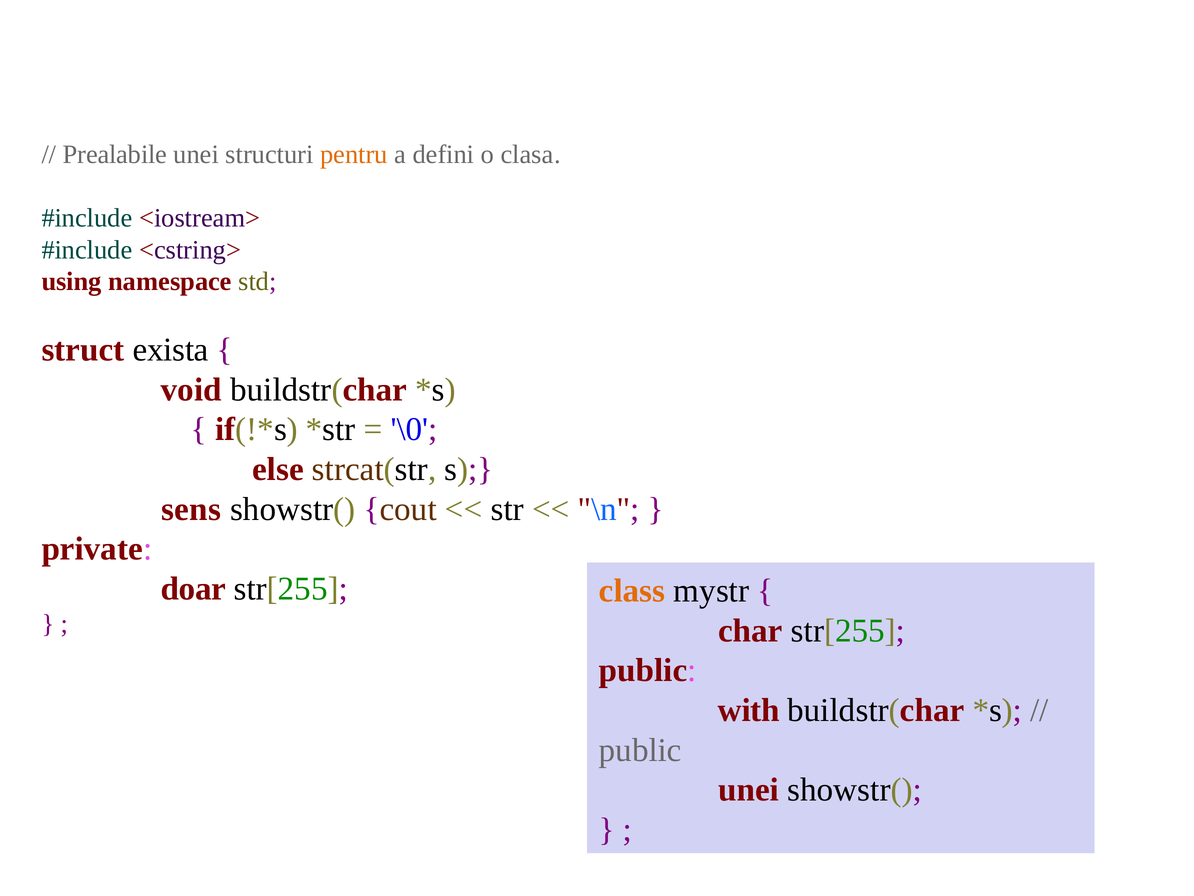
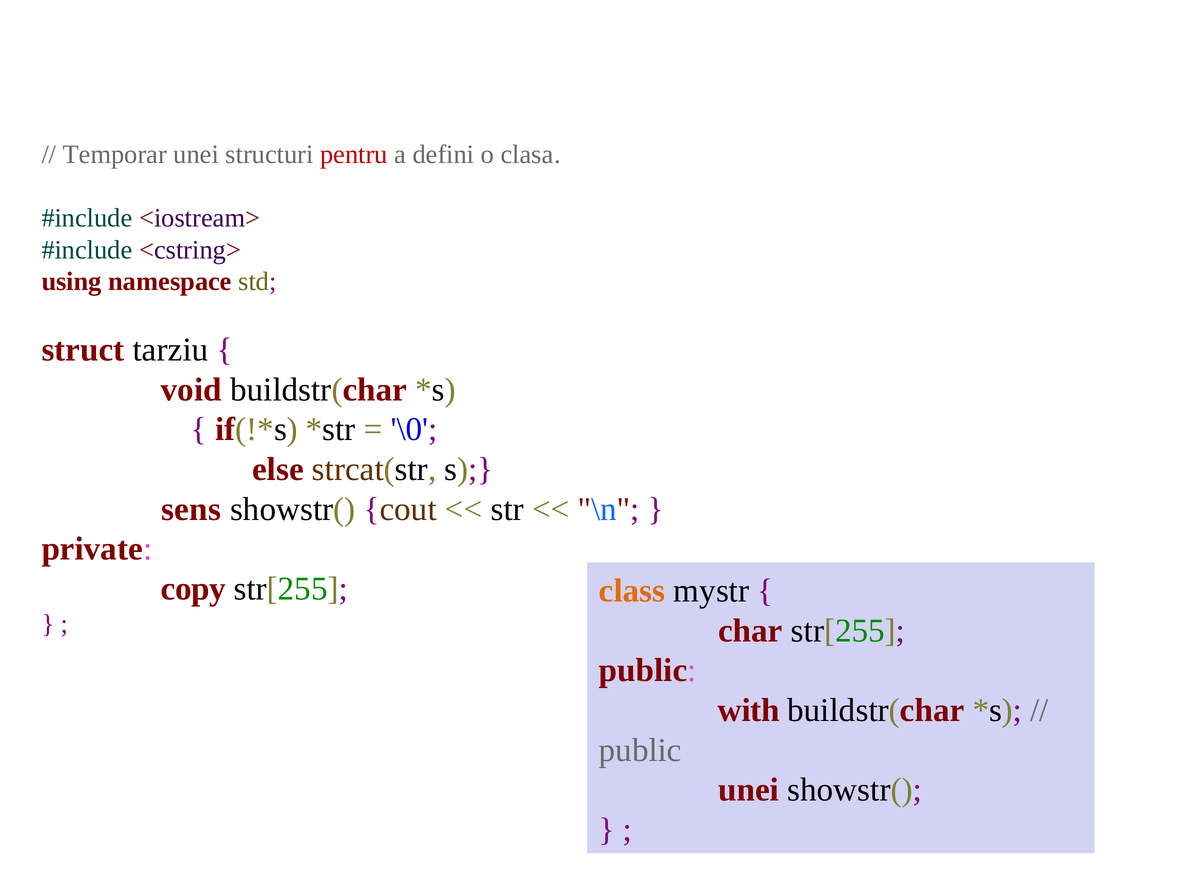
Prealabile: Prealabile -> Temporar
pentru colour: orange -> red
exista: exista -> tarziu
doar: doar -> copy
